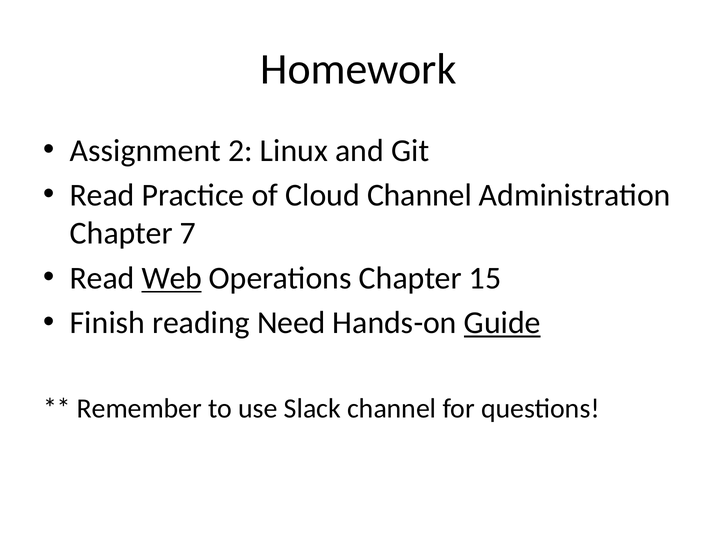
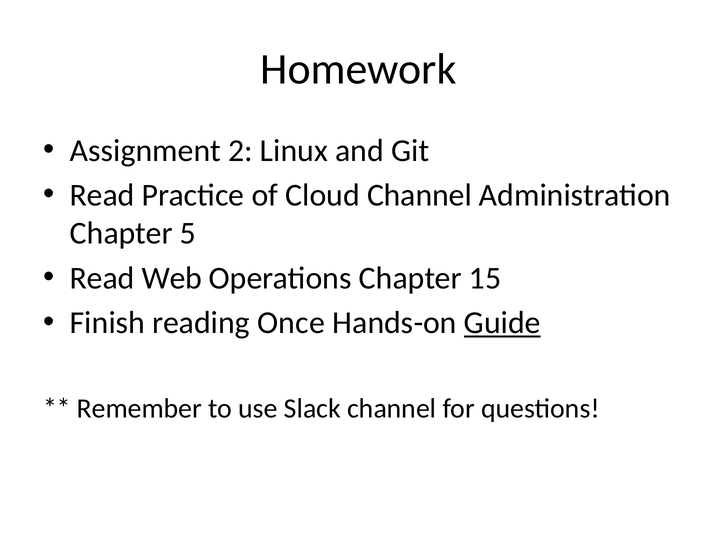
7: 7 -> 5
Web underline: present -> none
Need: Need -> Once
